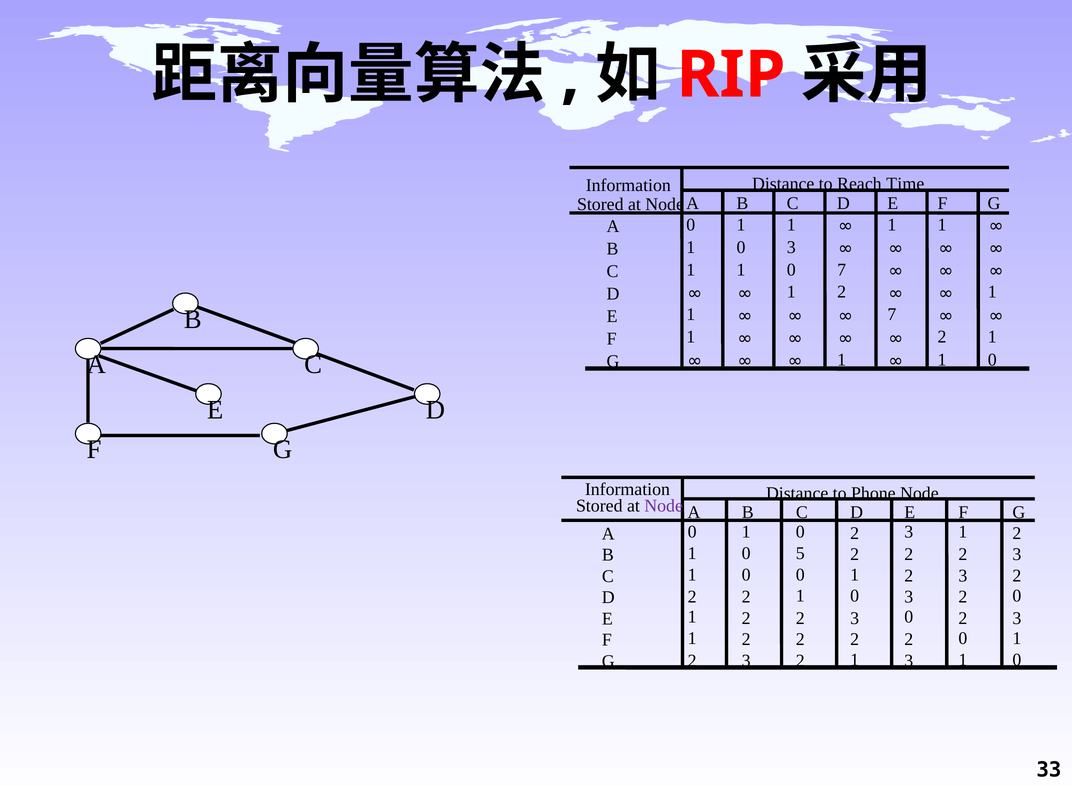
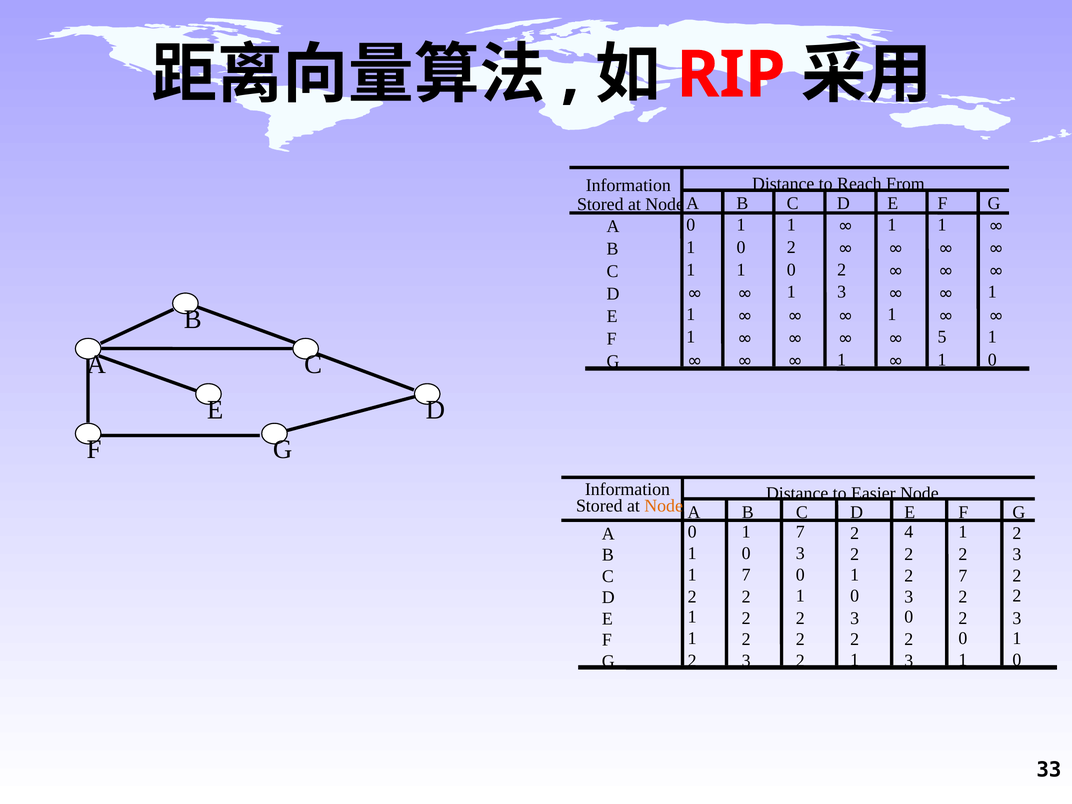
Time: Time -> From
3 at (791, 247): 3 -> 2
1 1 0 7: 7 -> 2
2 at (842, 292): 2 -> 3
7 at (892, 315): 7 -> 1
2 at (942, 337): 2 -> 5
Phone: Phone -> Easier
Node at (664, 506) colour: purple -> orange
0 1 0: 0 -> 7
3 at (909, 532): 3 -> 4
5 at (800, 553): 5 -> 3
0 at (746, 575): 0 -> 7
1 2 3: 3 -> 7
0 at (1017, 596): 0 -> 2
